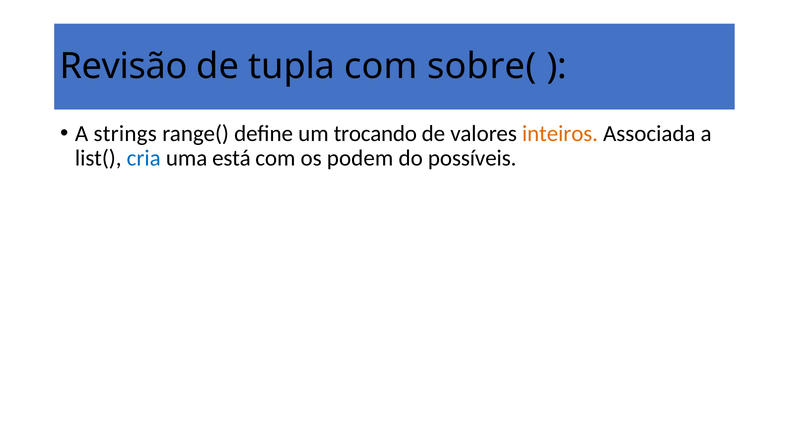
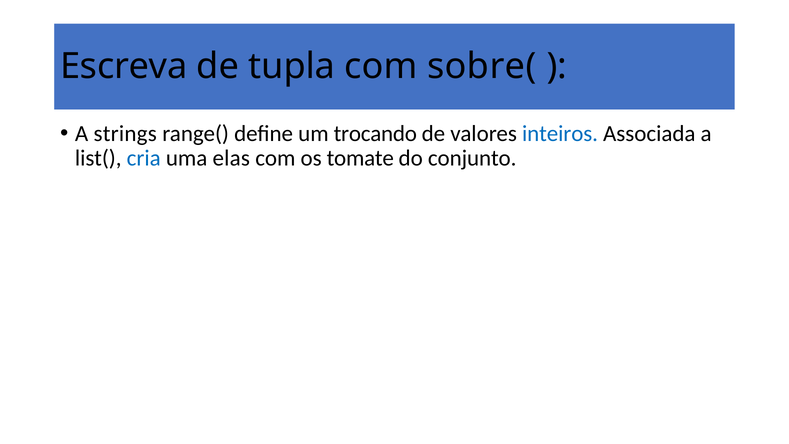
Revisão: Revisão -> Escreva
inteiros colour: orange -> blue
está: está -> elas
podem: podem -> tomate
possíveis: possíveis -> conjunto
